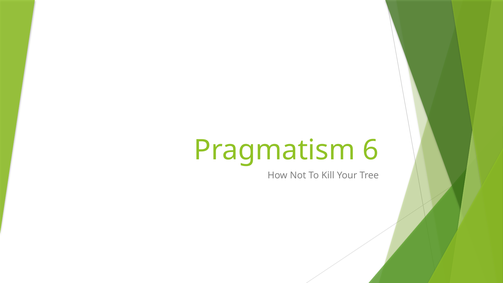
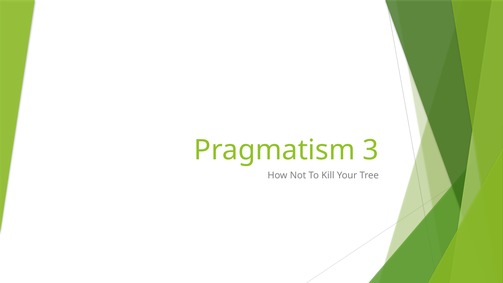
6: 6 -> 3
